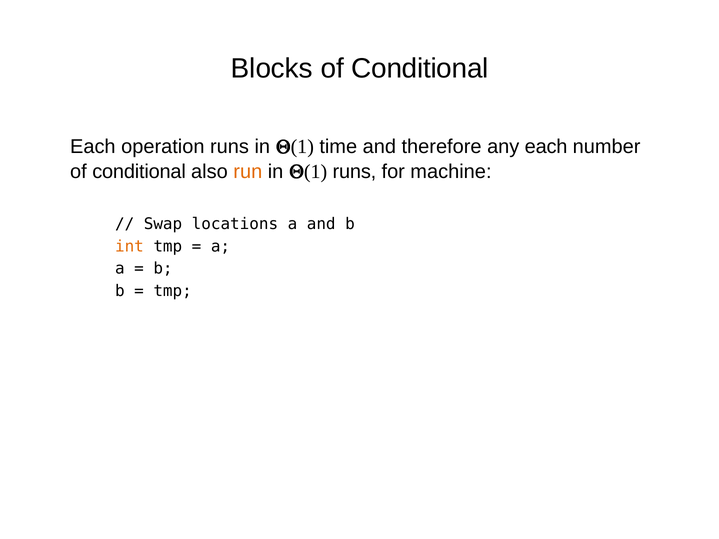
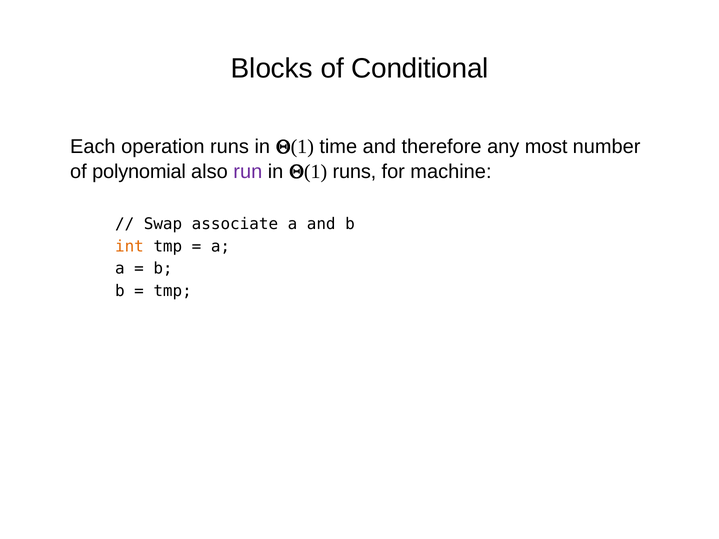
any each: each -> most
conditional at (139, 172): conditional -> polynomial
run colour: orange -> purple
locations: locations -> associate
